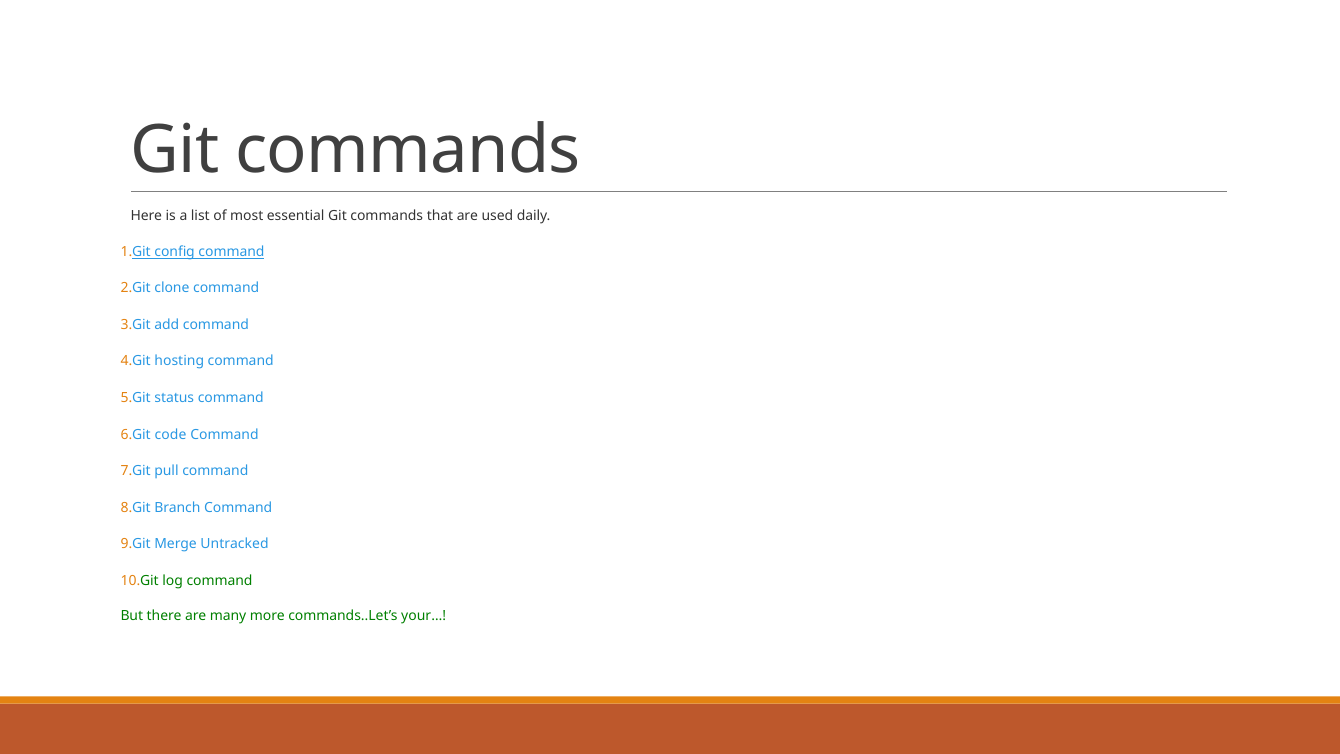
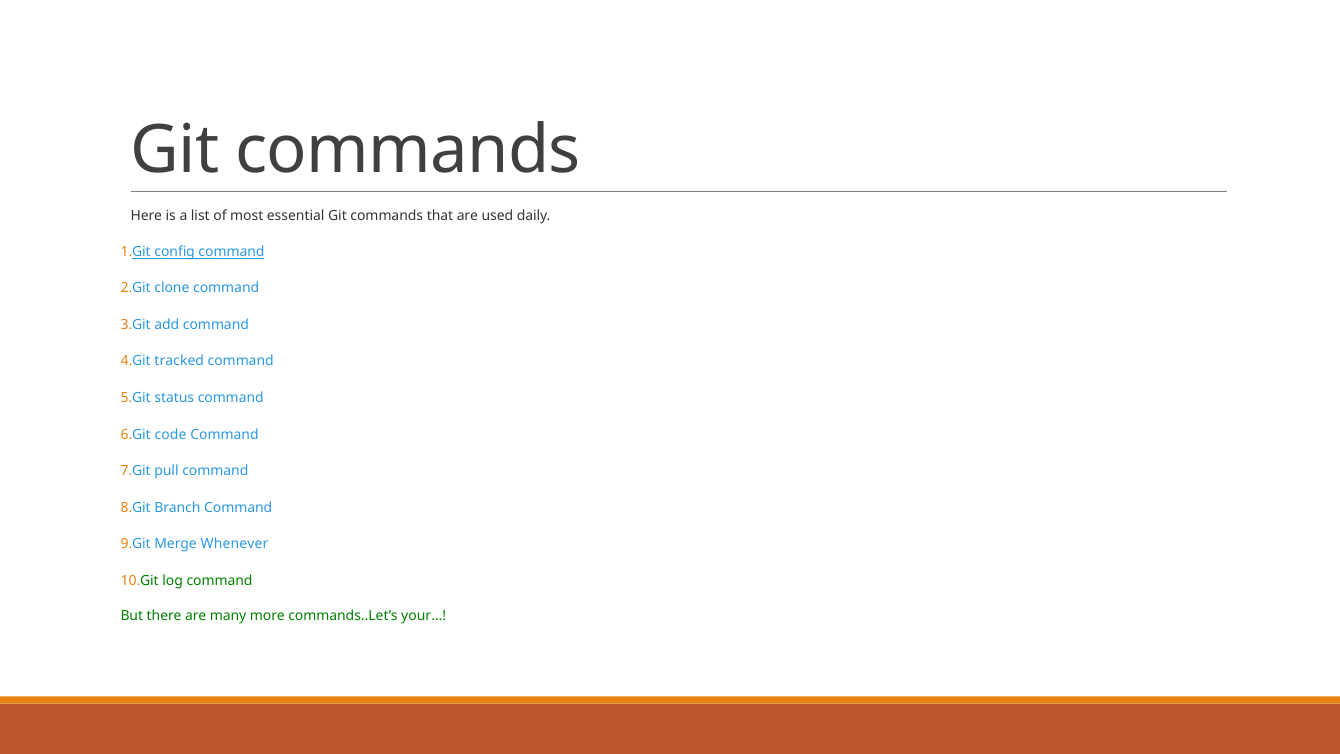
hosting: hosting -> tracked
Untracked: Untracked -> Whenever
